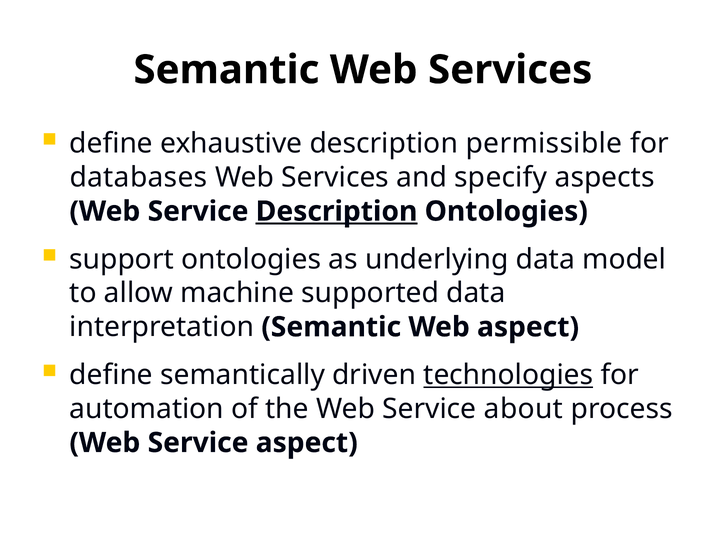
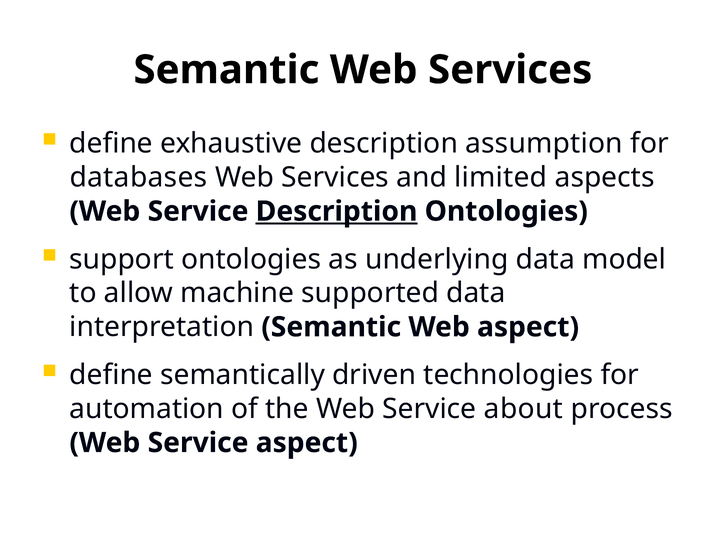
permissible: permissible -> assumption
specify: specify -> limited
technologies underline: present -> none
